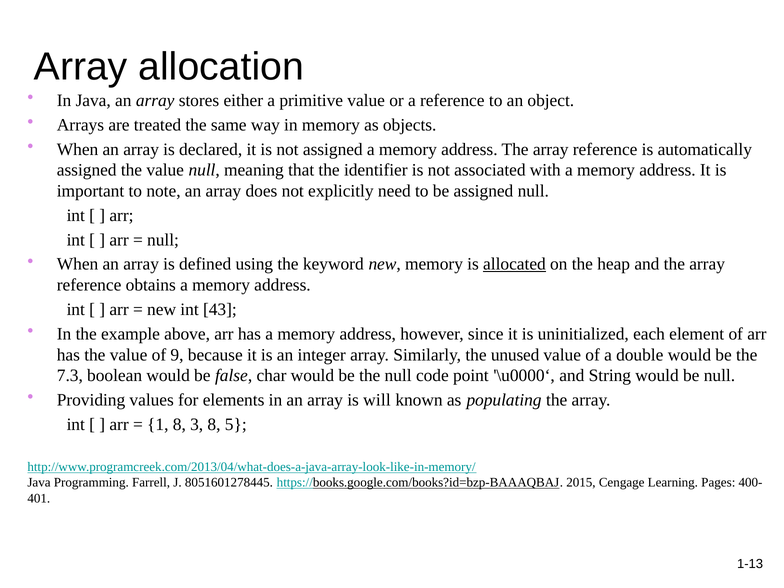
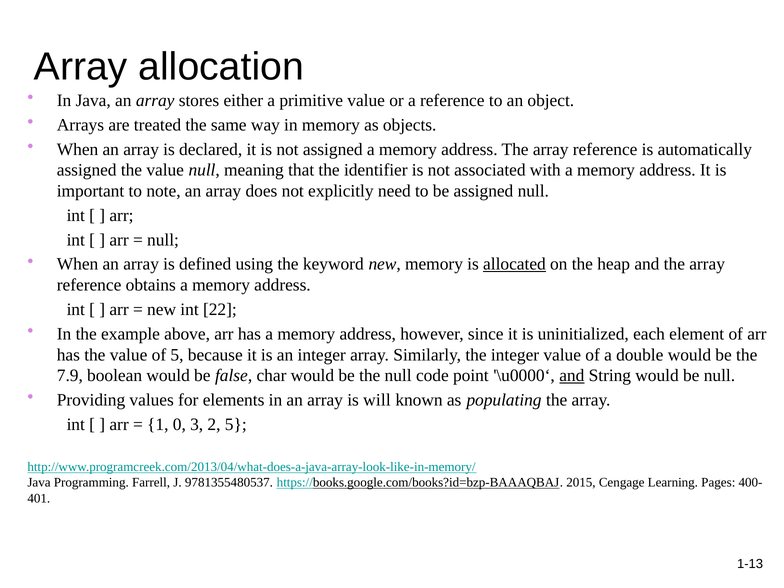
43: 43 -> 22
of 9: 9 -> 5
the unused: unused -> integer
7.3: 7.3 -> 7.9
and at (572, 376) underline: none -> present
1 8: 8 -> 0
3 8: 8 -> 2
8051601278445: 8051601278445 -> 9781355480537
